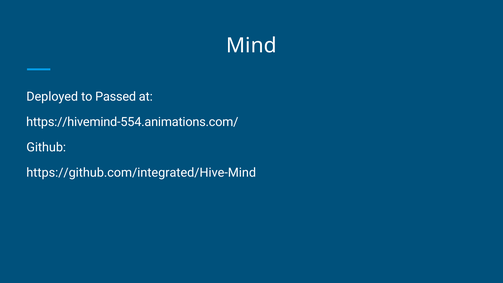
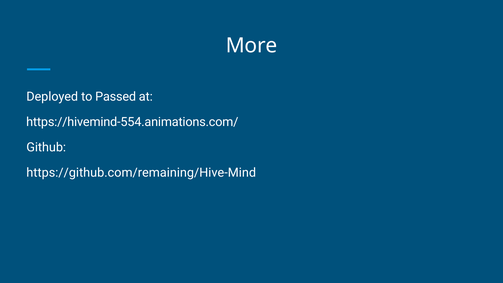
Mind: Mind -> More
https://github.com/integrated/Hive-Mind: https://github.com/integrated/Hive-Mind -> https://github.com/remaining/Hive-Mind
